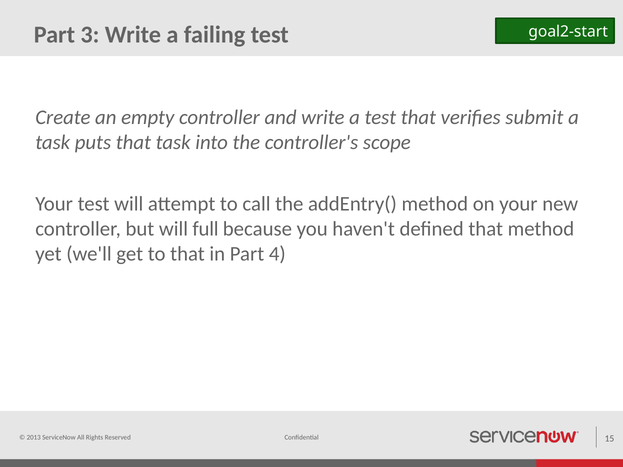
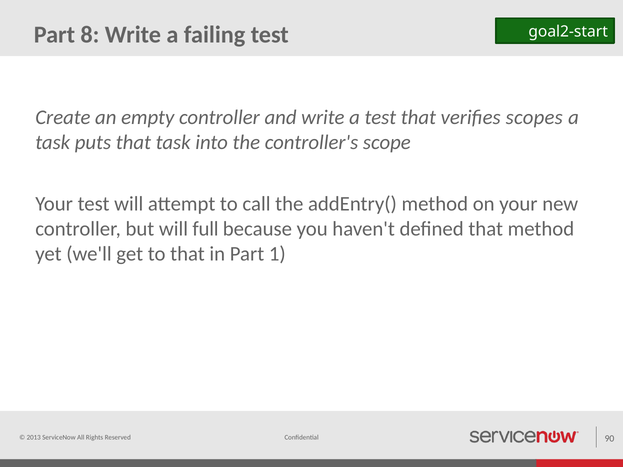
3: 3 -> 8
submit: submit -> scopes
4: 4 -> 1
15: 15 -> 90
